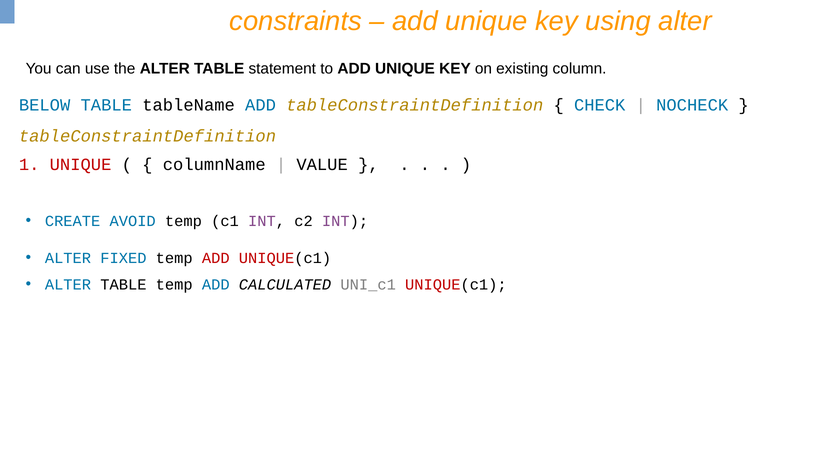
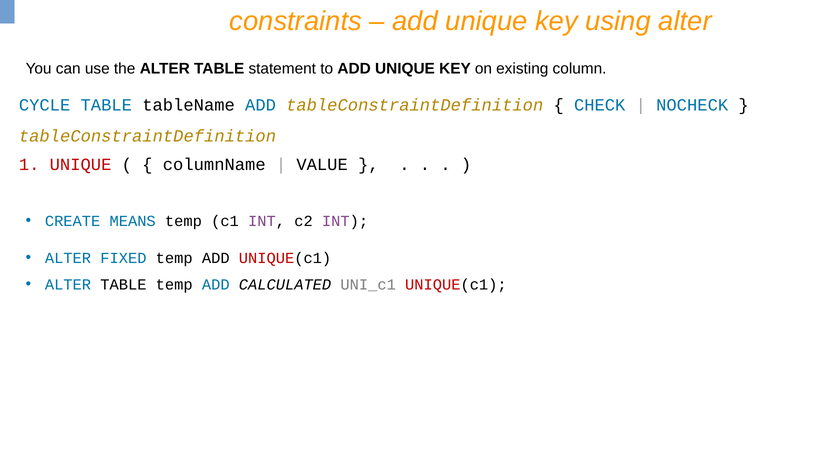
BELOW: BELOW -> CYCLE
AVOID: AVOID -> MEANS
ADD at (216, 258) colour: red -> black
